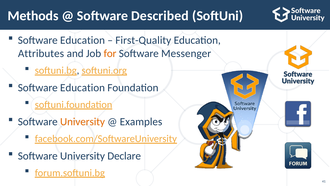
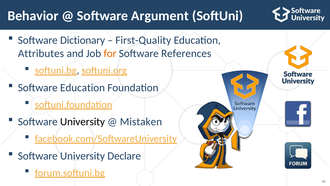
Methods: Methods -> Behavior
Described: Described -> Argument
Education at (83, 40): Education -> Dictionary
Messenger: Messenger -> References
University at (83, 122) colour: orange -> black
Examples: Examples -> Mistaken
